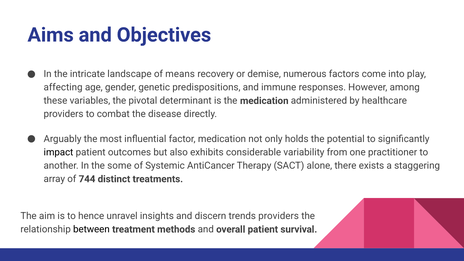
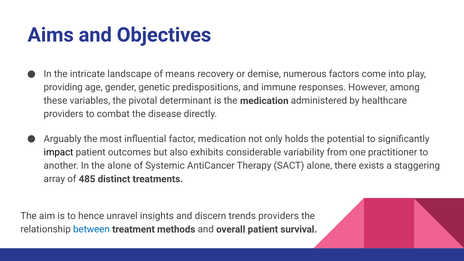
affecting: affecting -> providing
the some: some -> alone
744: 744 -> 485
between colour: black -> blue
